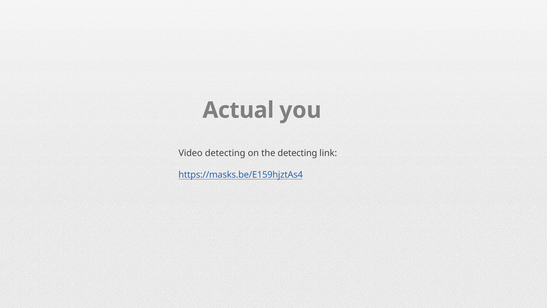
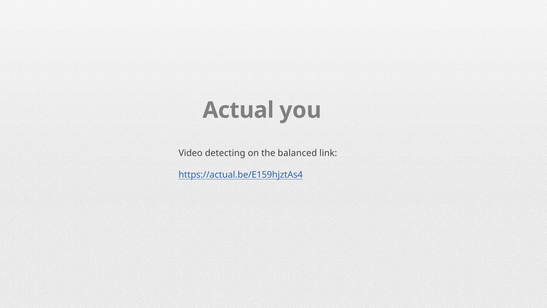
the detecting: detecting -> balanced
https://masks.be/E159hjztAs4: https://masks.be/E159hjztAs4 -> https://actual.be/E159hjztAs4
